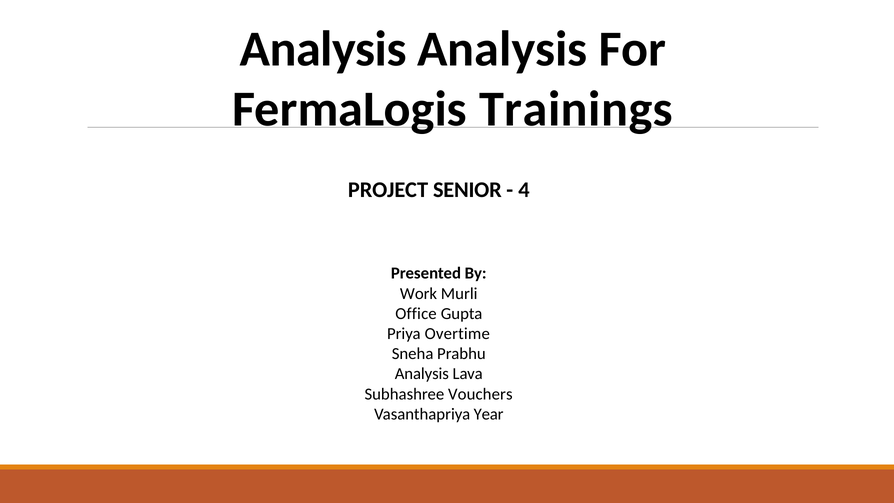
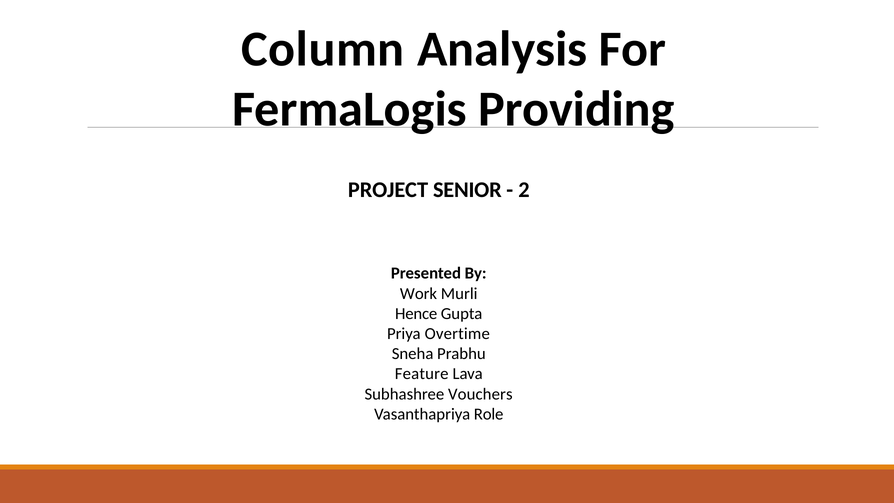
Analysis at (323, 49): Analysis -> Column
Trainings: Trainings -> Providing
4: 4 -> 2
Office: Office -> Hence
Analysis at (422, 374): Analysis -> Feature
Year: Year -> Role
